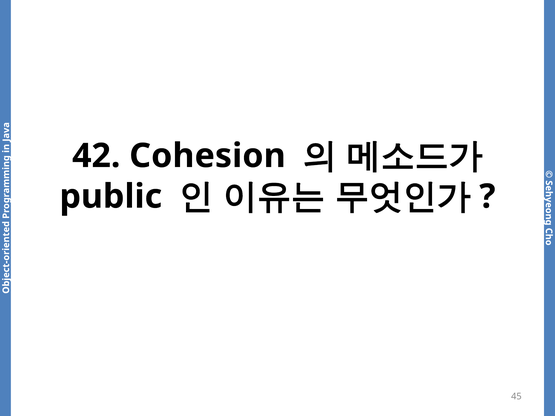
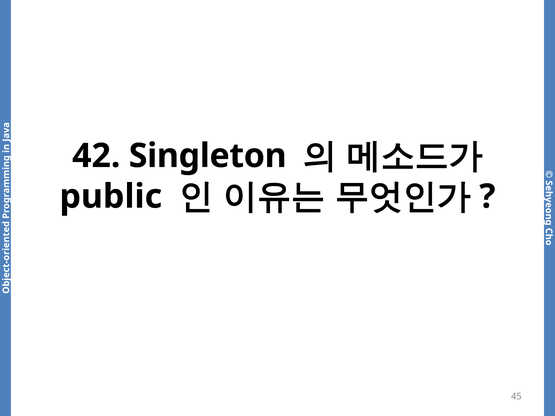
Cohesion: Cohesion -> Singleton
